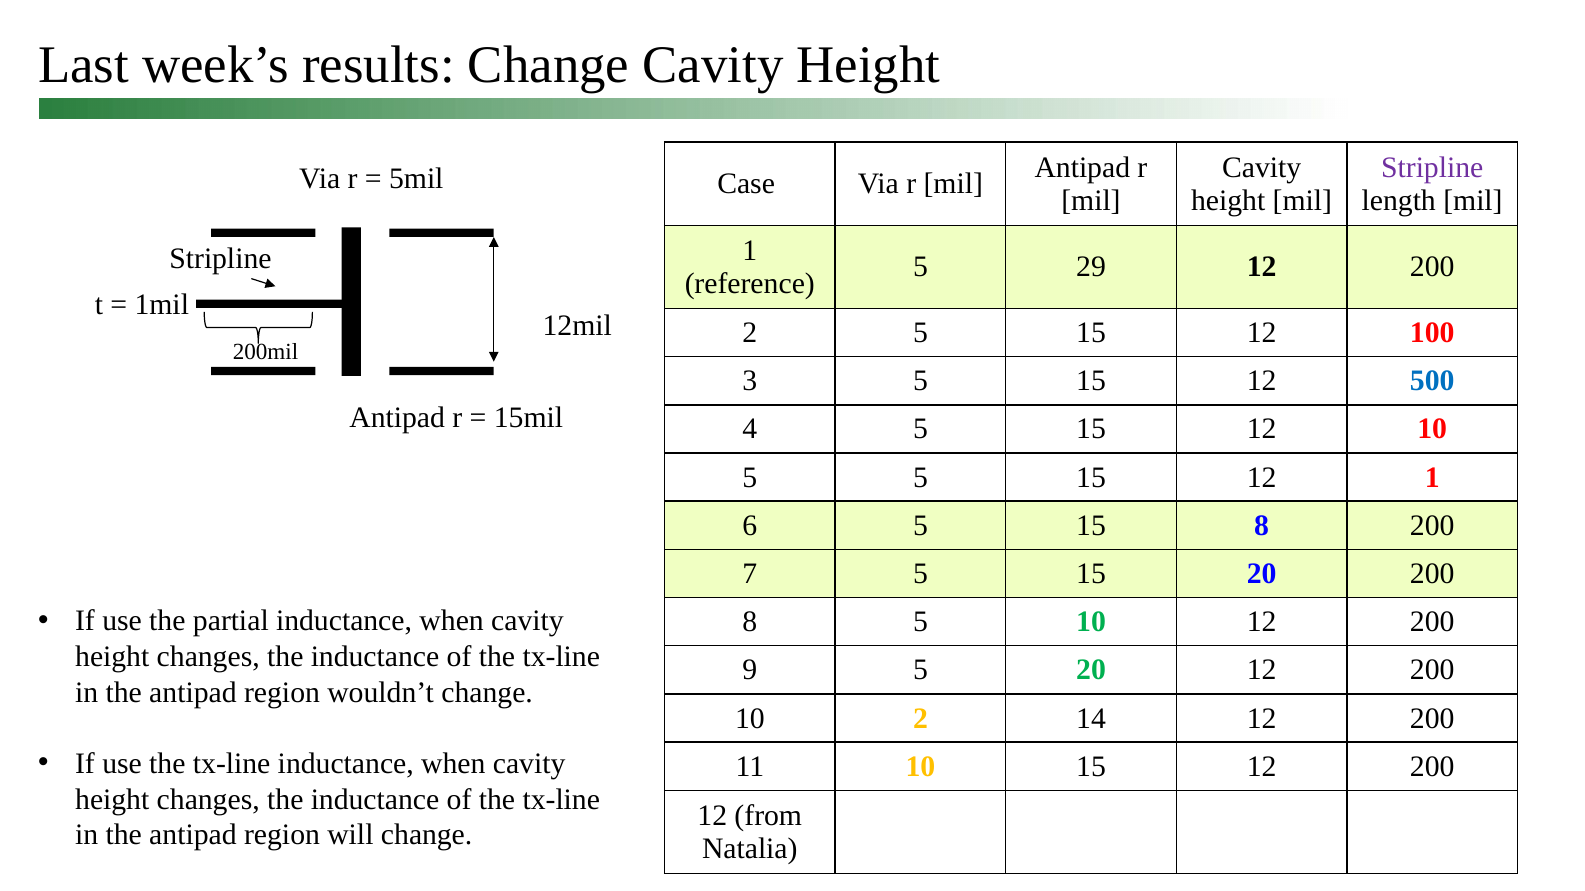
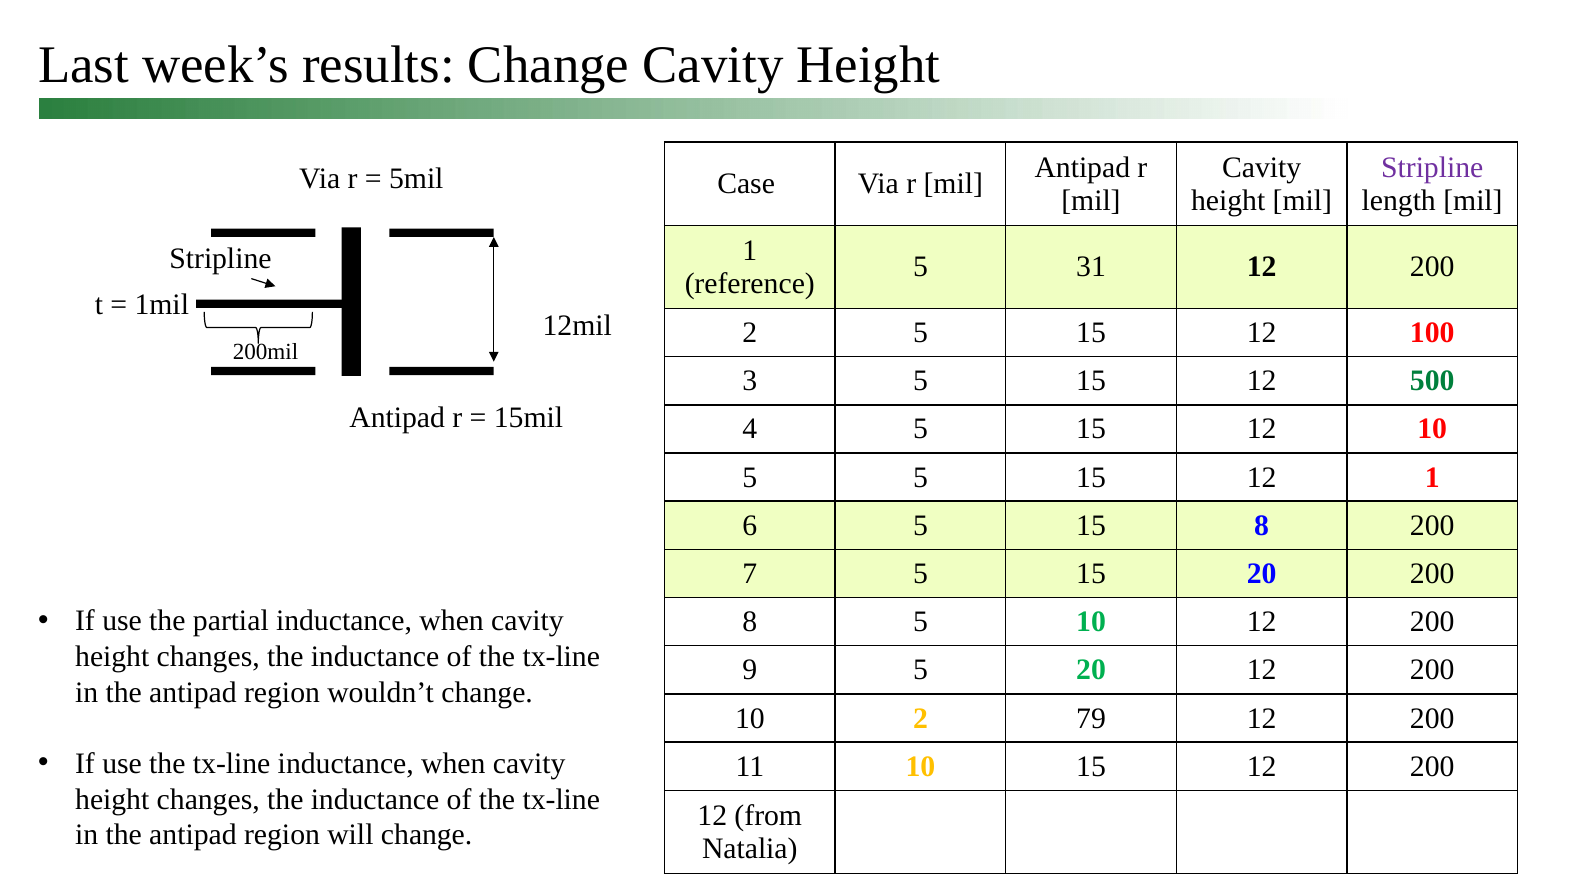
29: 29 -> 31
500 colour: blue -> green
14: 14 -> 79
